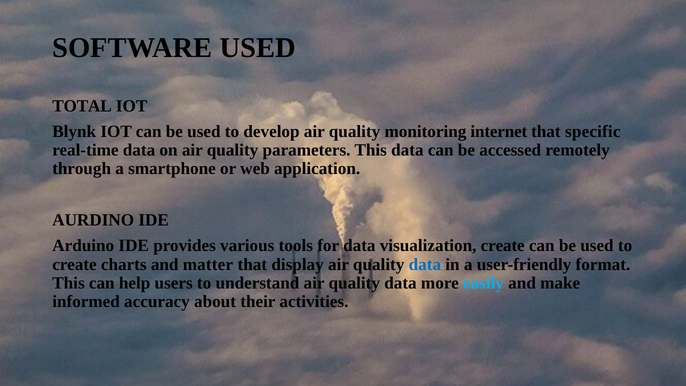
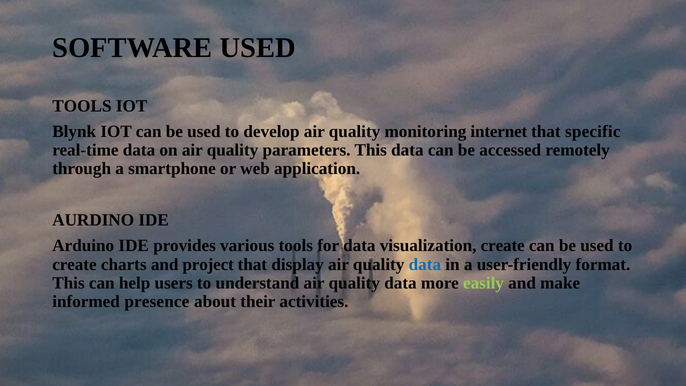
TOTAL at (82, 106): TOTAL -> TOOLS
matter: matter -> project
easily colour: light blue -> light green
accuracy: accuracy -> presence
